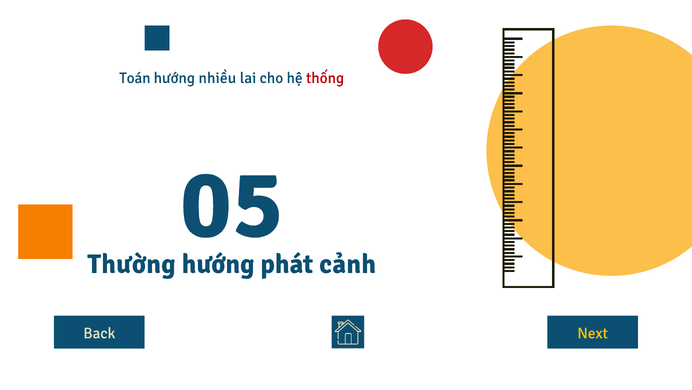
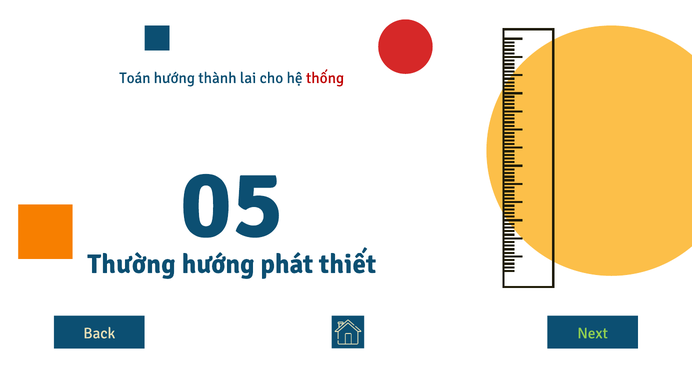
nhiều: nhiều -> thành
cảnh: cảnh -> thiết
Next colour: yellow -> light green
